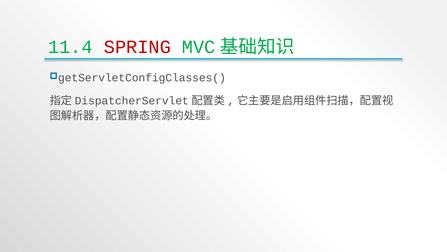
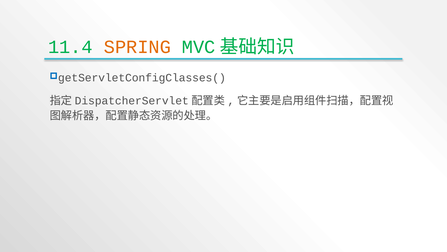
SPRING colour: red -> orange
